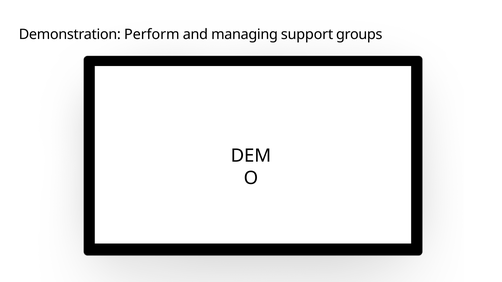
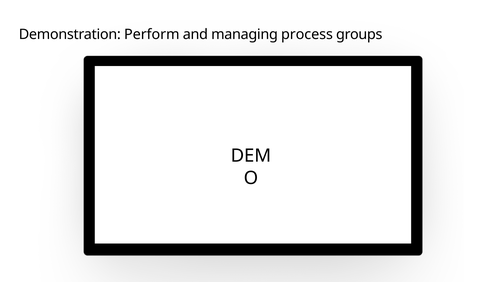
support: support -> process
